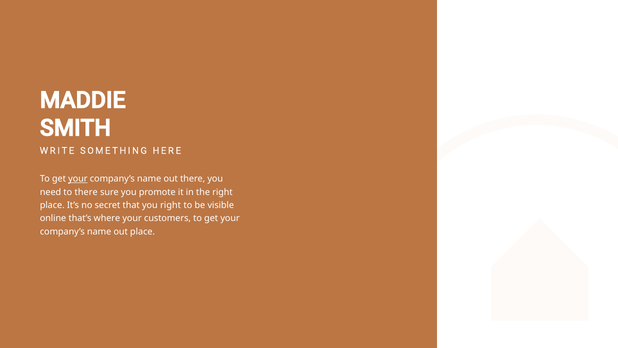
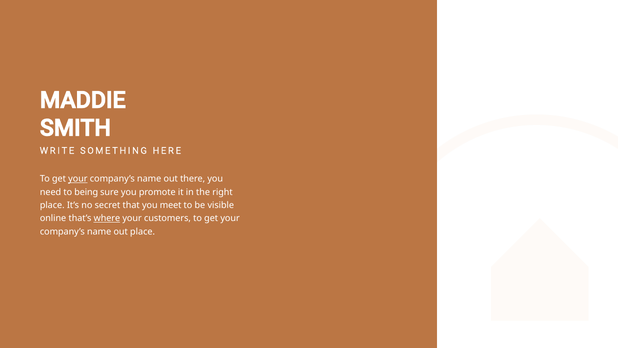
to there: there -> being
you right: right -> meet
where underline: none -> present
